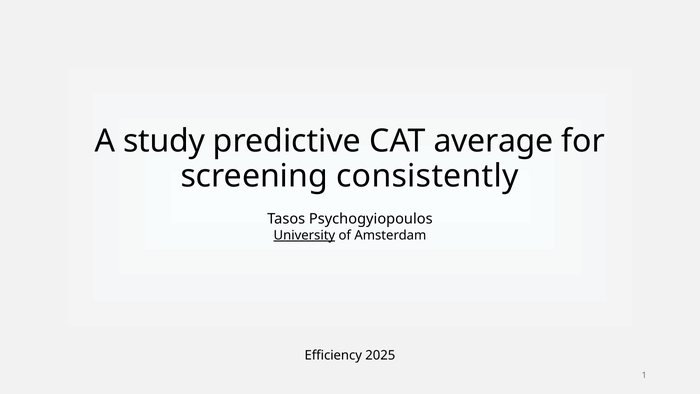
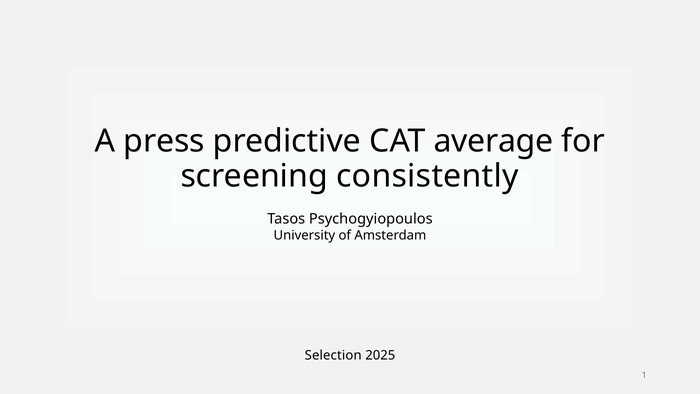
study: study -> press
University underline: present -> none
Efficiency: Efficiency -> Selection
